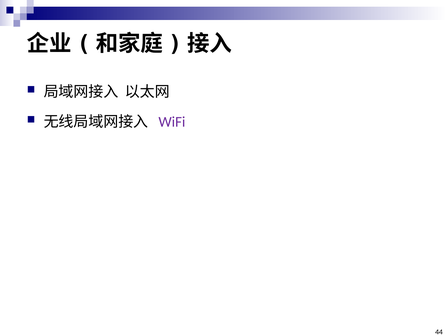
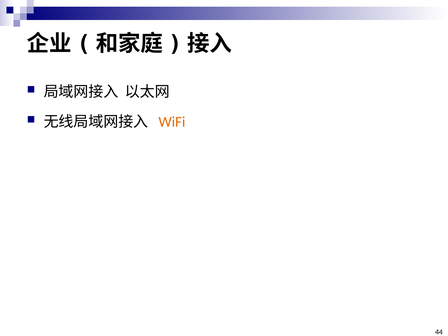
WiFi colour: purple -> orange
